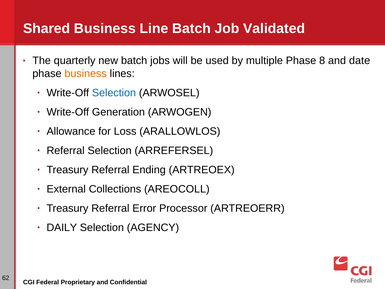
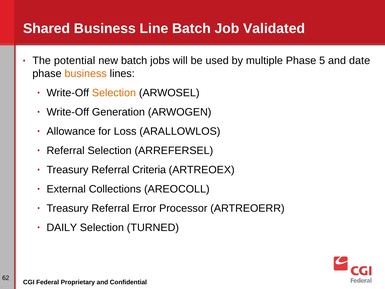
quarterly: quarterly -> potential
8: 8 -> 5
Selection at (114, 93) colour: blue -> orange
Ending: Ending -> Criteria
AGENCY: AGENCY -> TURNED
